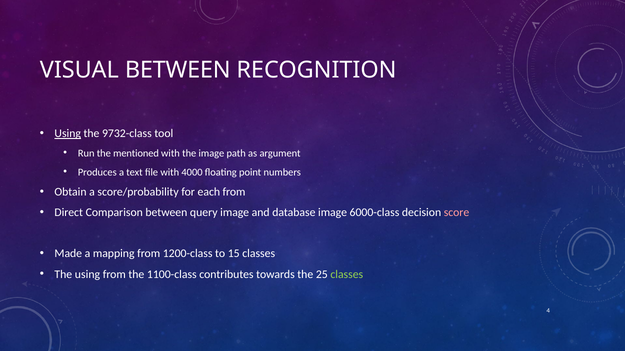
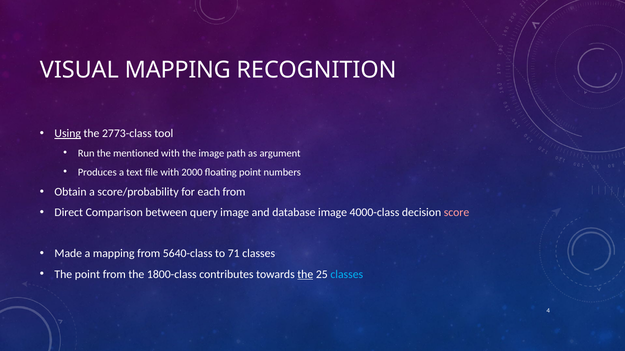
VISUAL BETWEEN: BETWEEN -> MAPPING
9732-class: 9732-class -> 2773-class
4000: 4000 -> 2000
6000-class: 6000-class -> 4000-class
1200-class: 1200-class -> 5640-class
15: 15 -> 71
The using: using -> point
1100-class: 1100-class -> 1800-class
the at (305, 275) underline: none -> present
classes at (347, 275) colour: light green -> light blue
